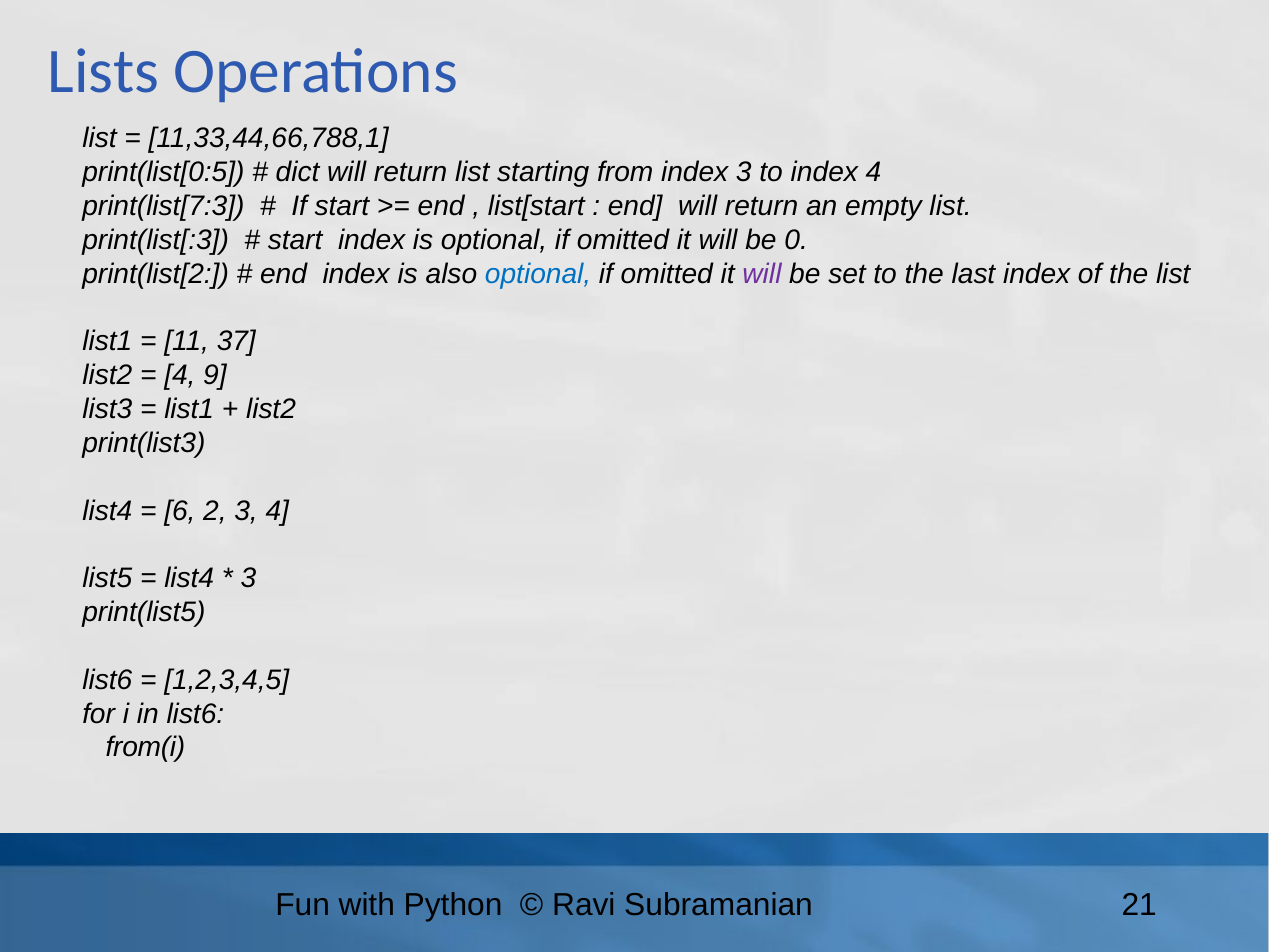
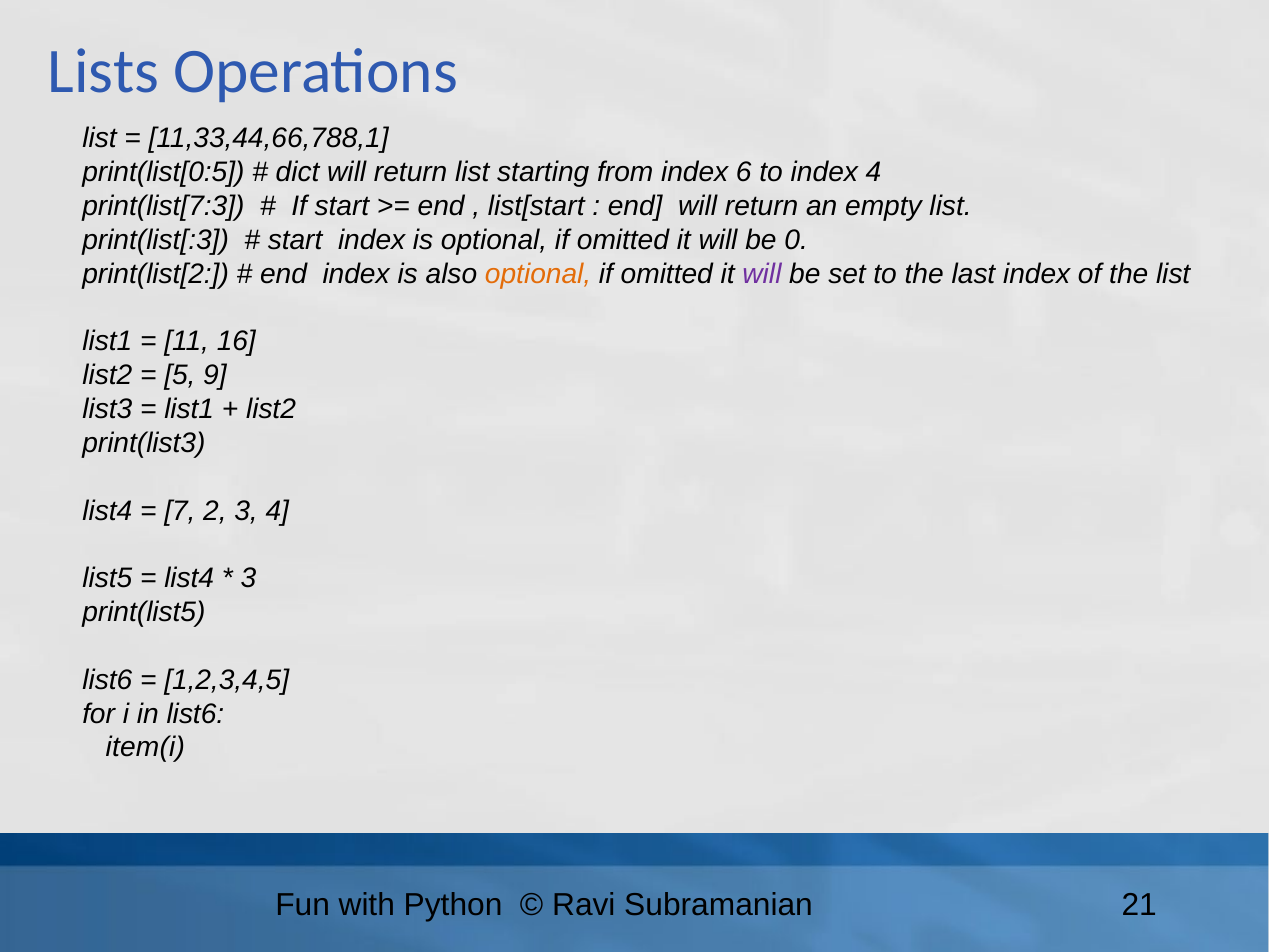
index 3: 3 -> 6
optional at (538, 274) colour: blue -> orange
37: 37 -> 16
4 at (180, 375): 4 -> 5
6: 6 -> 7
from(i: from(i -> item(i
